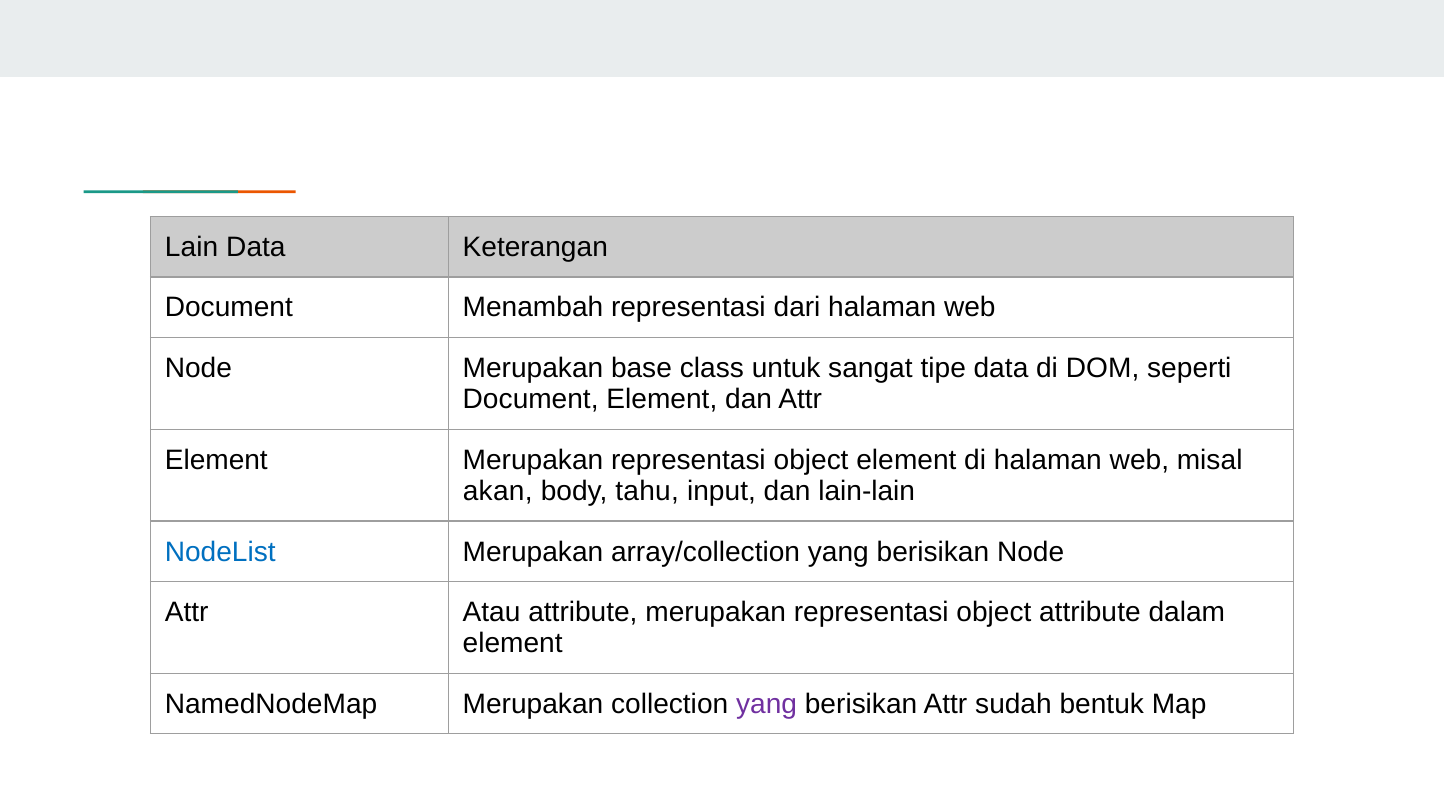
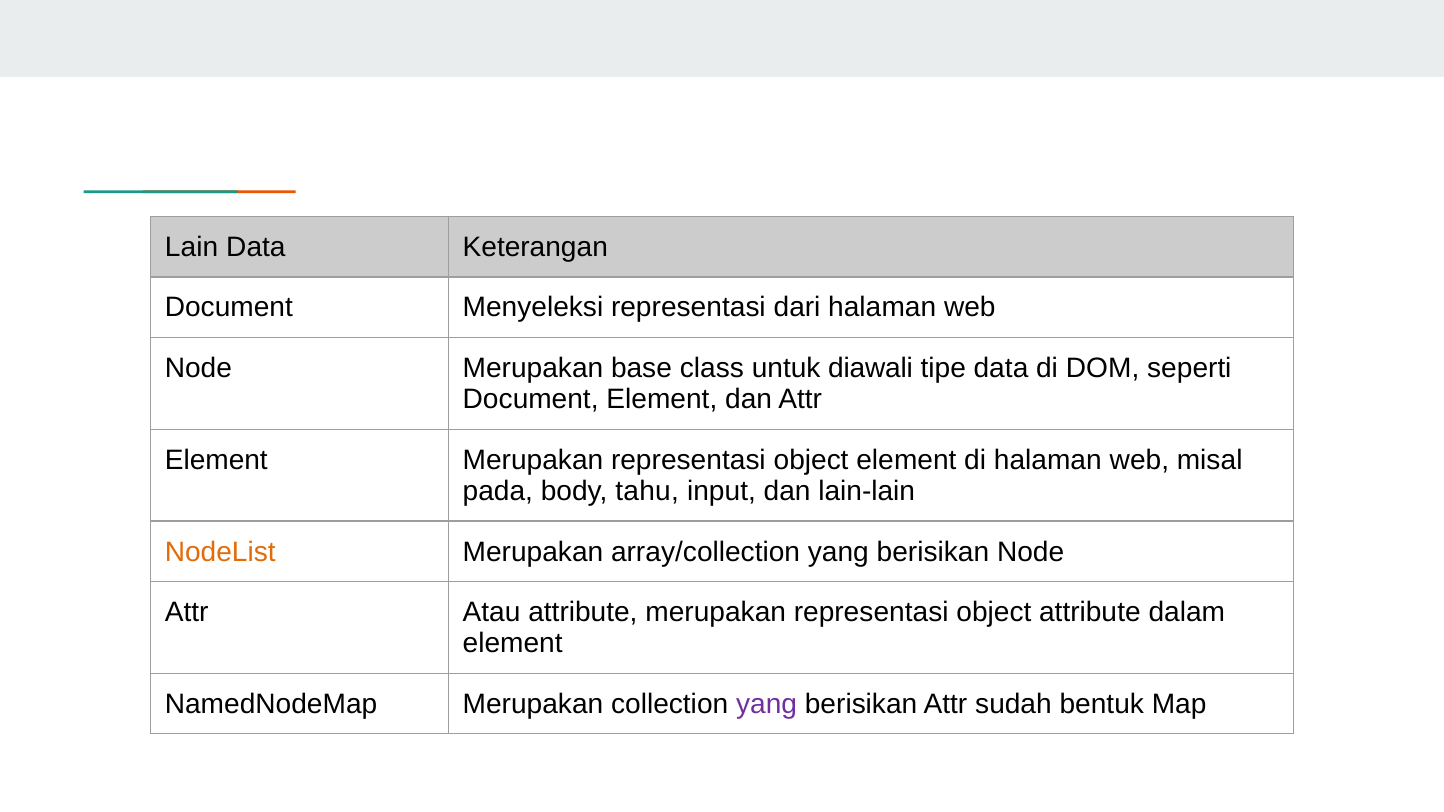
Menambah: Menambah -> Menyeleksi
sangat: sangat -> diawali
akan: akan -> pada
NodeList colour: blue -> orange
